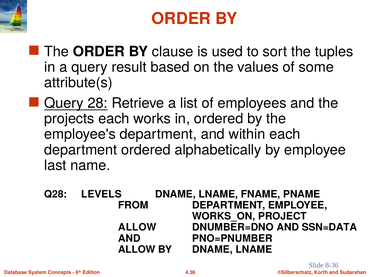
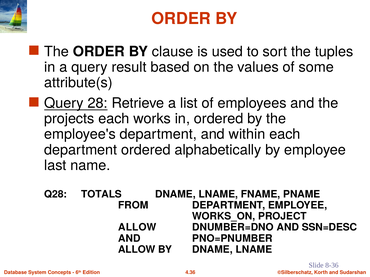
LEVELS: LEVELS -> TOTALS
SSN=DATA: SSN=DATA -> SSN=DESC
